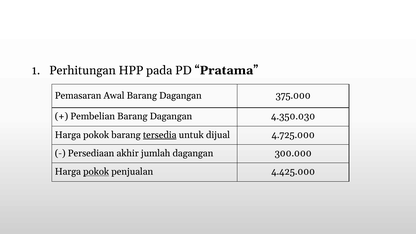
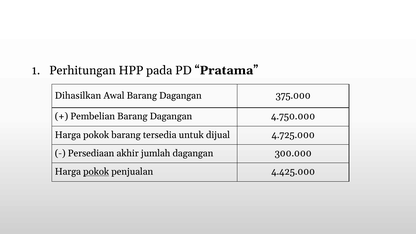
Pemasaran: Pemasaran -> Dihasilkan
4.350.030: 4.350.030 -> 4.750.000
tersedia underline: present -> none
